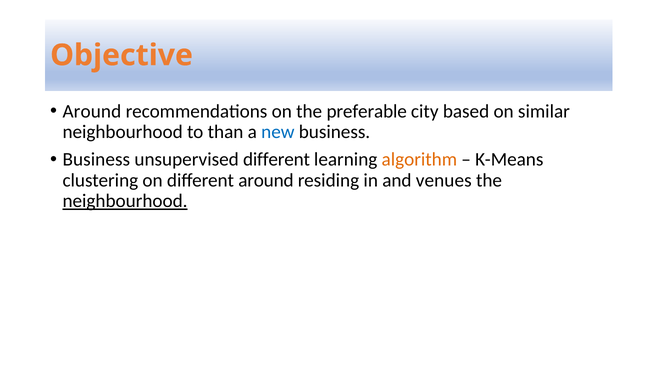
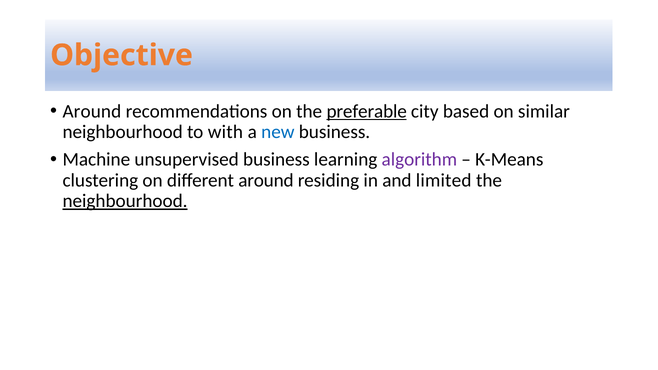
preferable underline: none -> present
than: than -> with
Business at (96, 160): Business -> Machine
unsupervised different: different -> business
algorithm colour: orange -> purple
venues: venues -> limited
